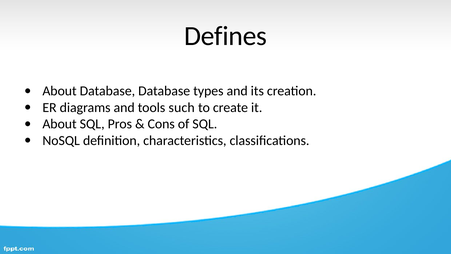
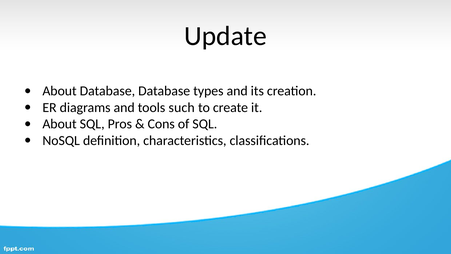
Defines: Defines -> Update
